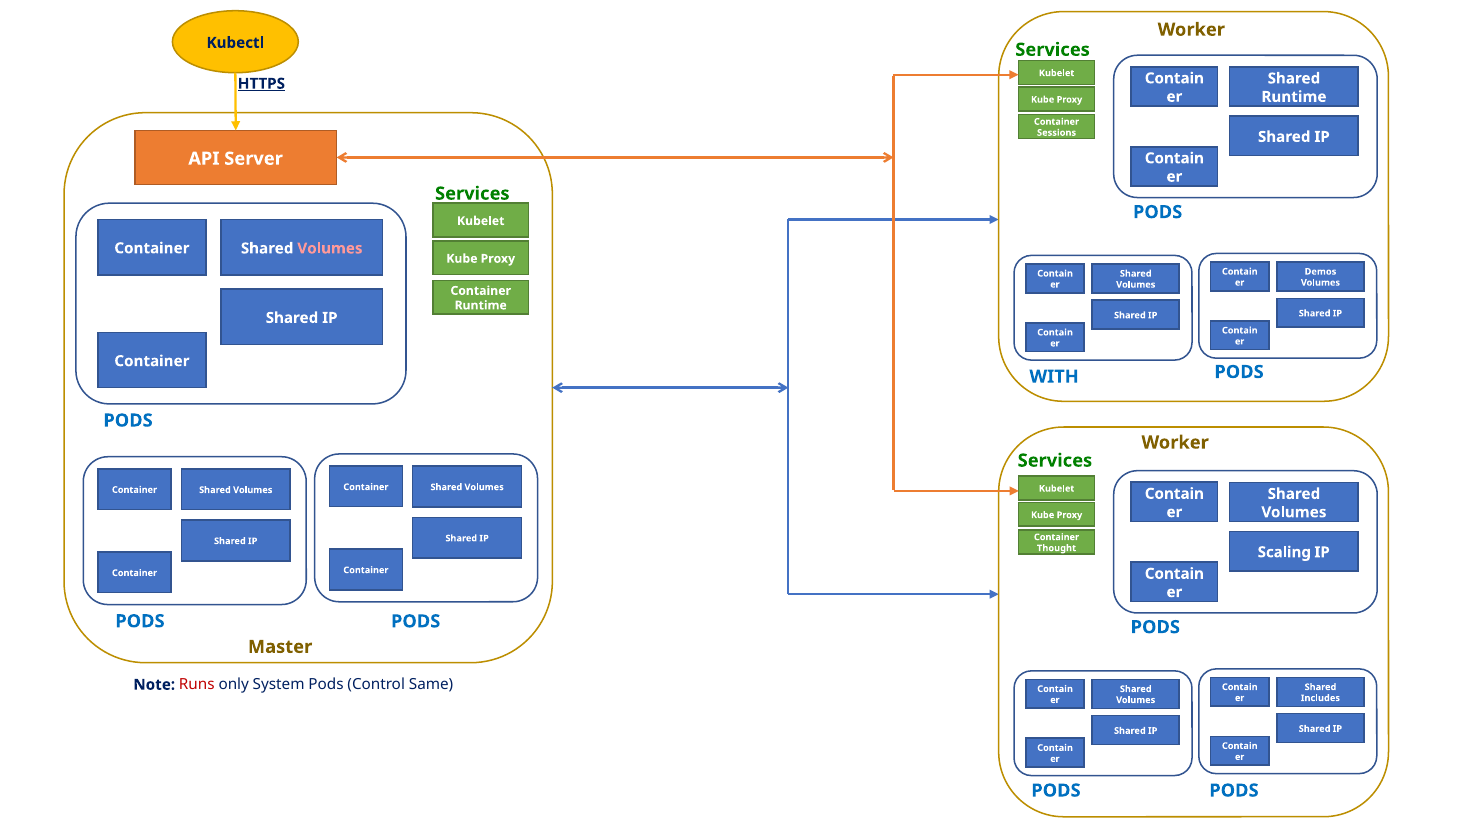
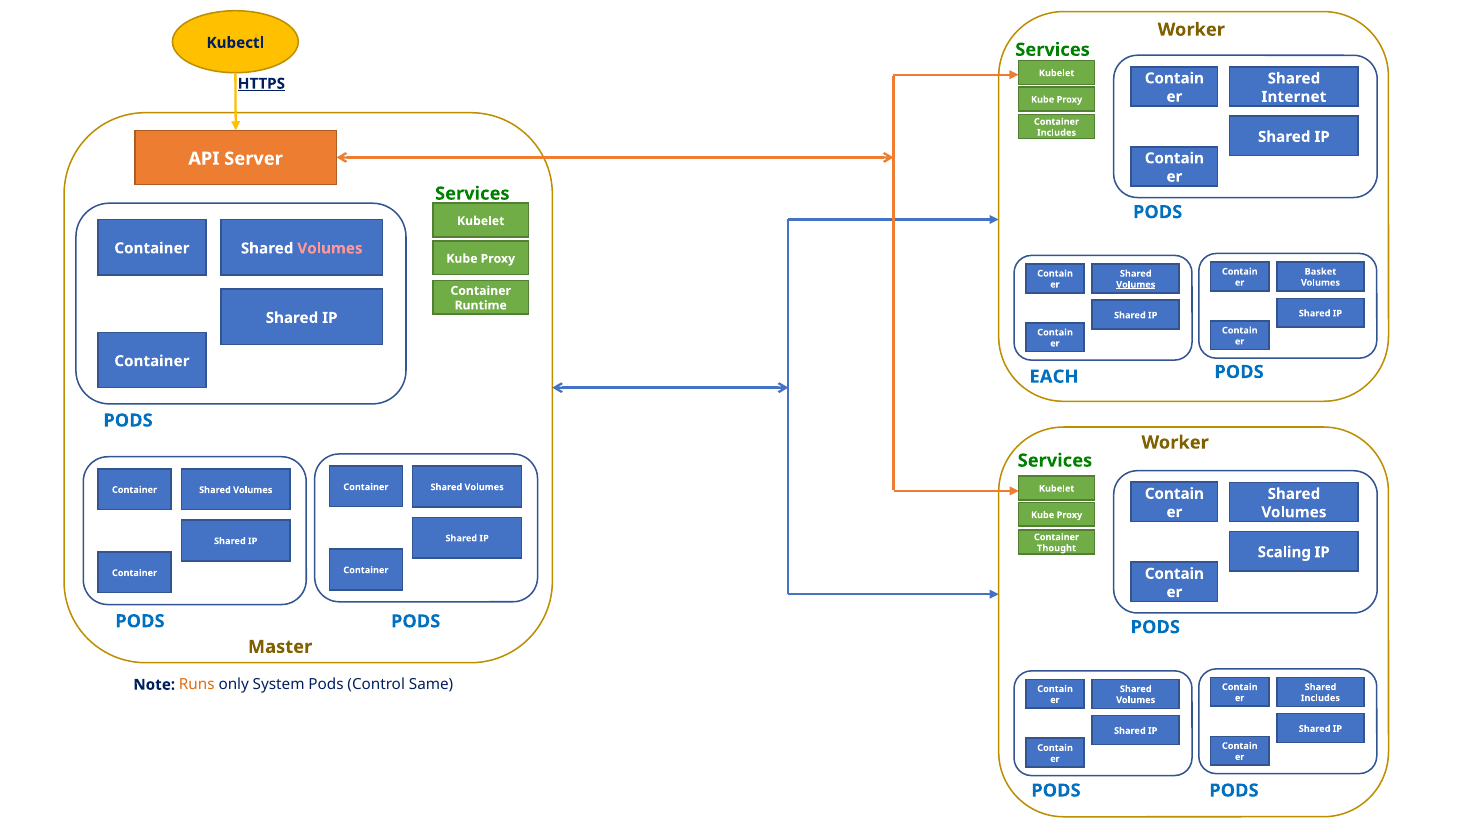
Runtime at (1294, 97): Runtime -> Internet
Sessions at (1057, 133): Sessions -> Includes
Demos: Demos -> Basket
Volumes at (1136, 285) underline: none -> present
WITH: WITH -> EACH
Runs colour: red -> orange
